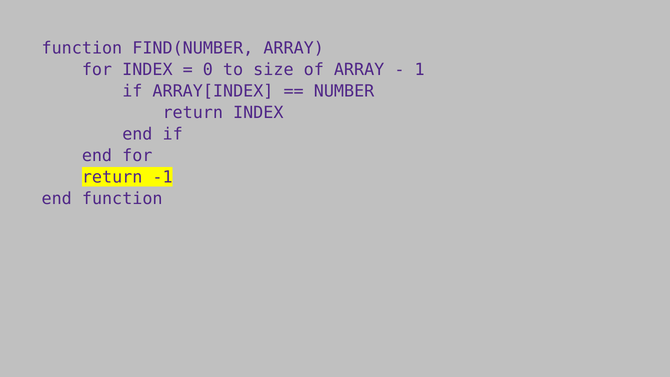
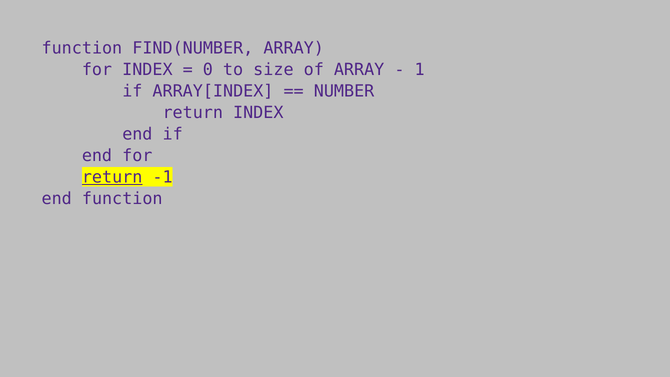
return at (112, 177) underline: none -> present
